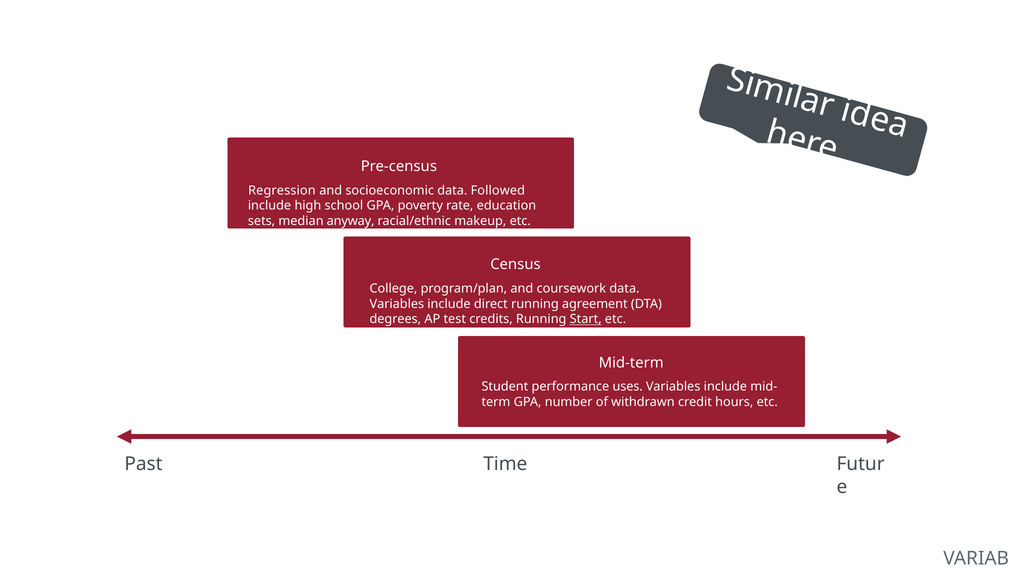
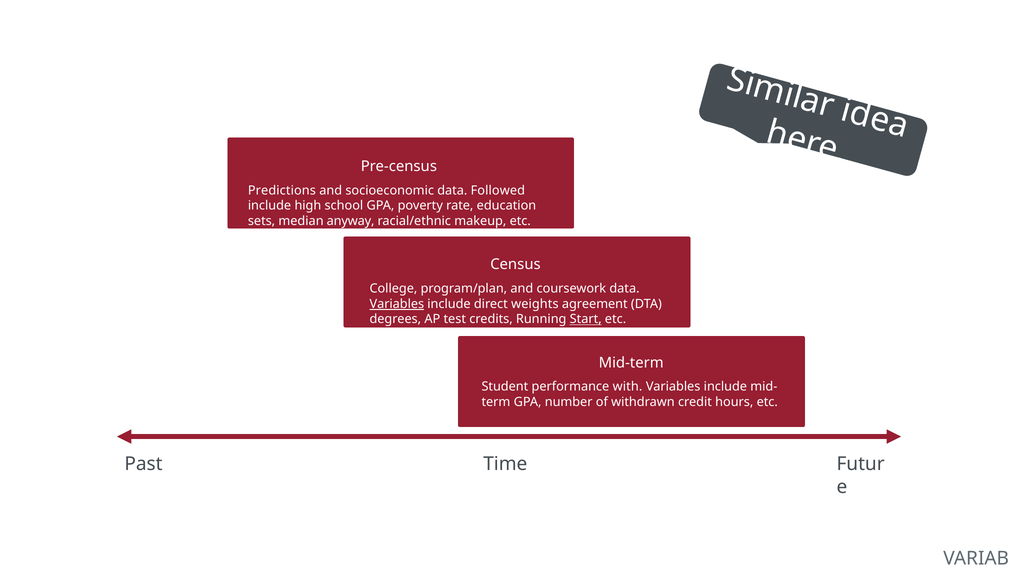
Regression: Regression -> Predictions
Variables at (397, 304) underline: none -> present
direct running: running -> weights
uses: uses -> with
